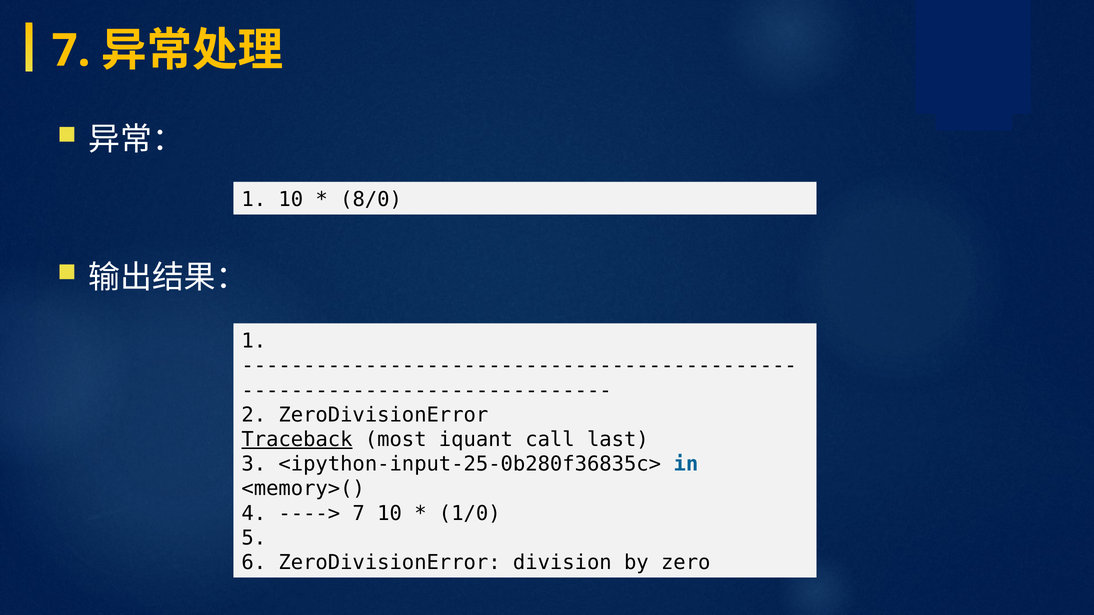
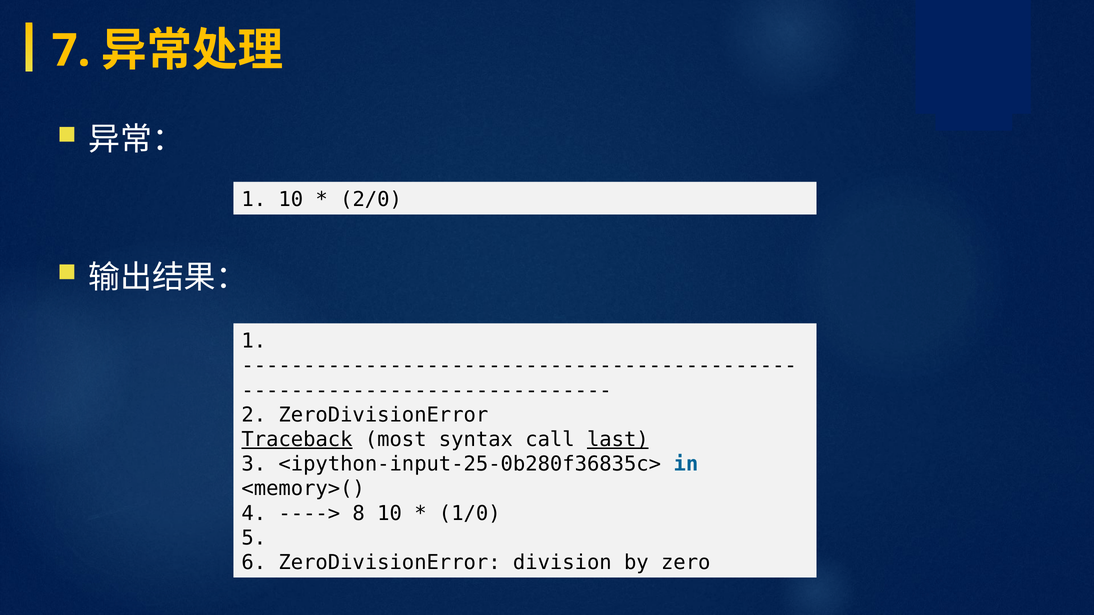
8/0: 8/0 -> 2/0
iquant: iquant -> syntax
last underline: none -> present
7 at (359, 514): 7 -> 8
